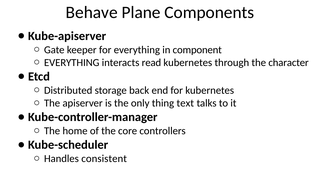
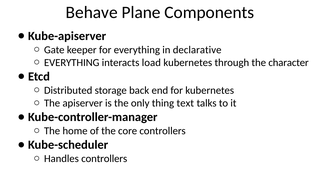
component: component -> declarative
read: read -> load
Handles consistent: consistent -> controllers
